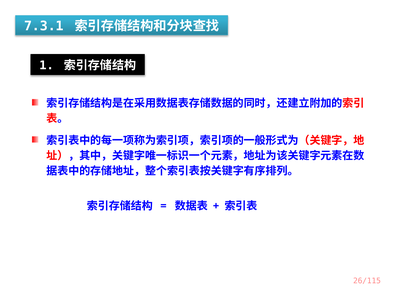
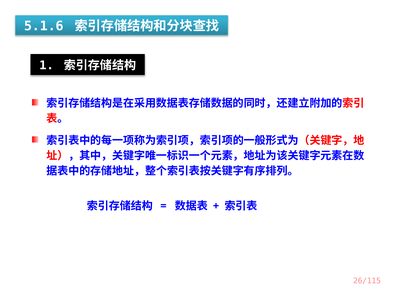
7.3.1: 7.3.1 -> 5.1.6
